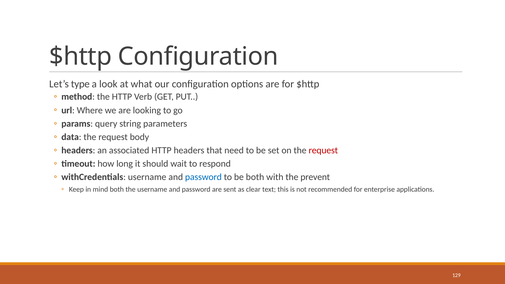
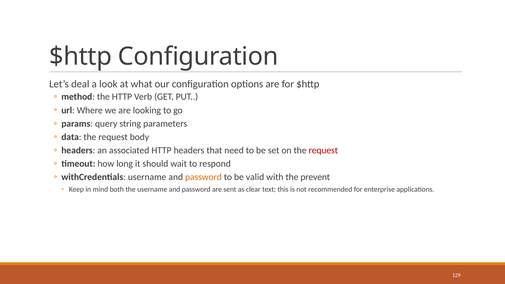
type: type -> deal
password at (203, 177) colour: blue -> orange
be both: both -> valid
